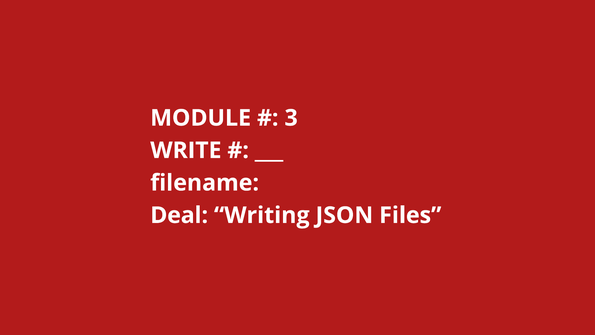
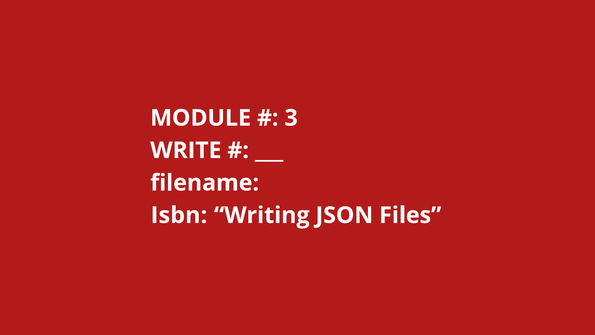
Deal: Deal -> Isbn
